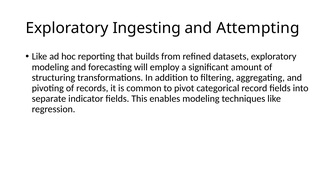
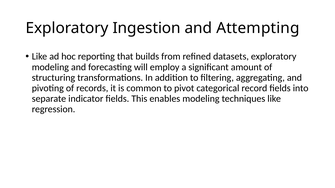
Ingesting: Ingesting -> Ingestion
